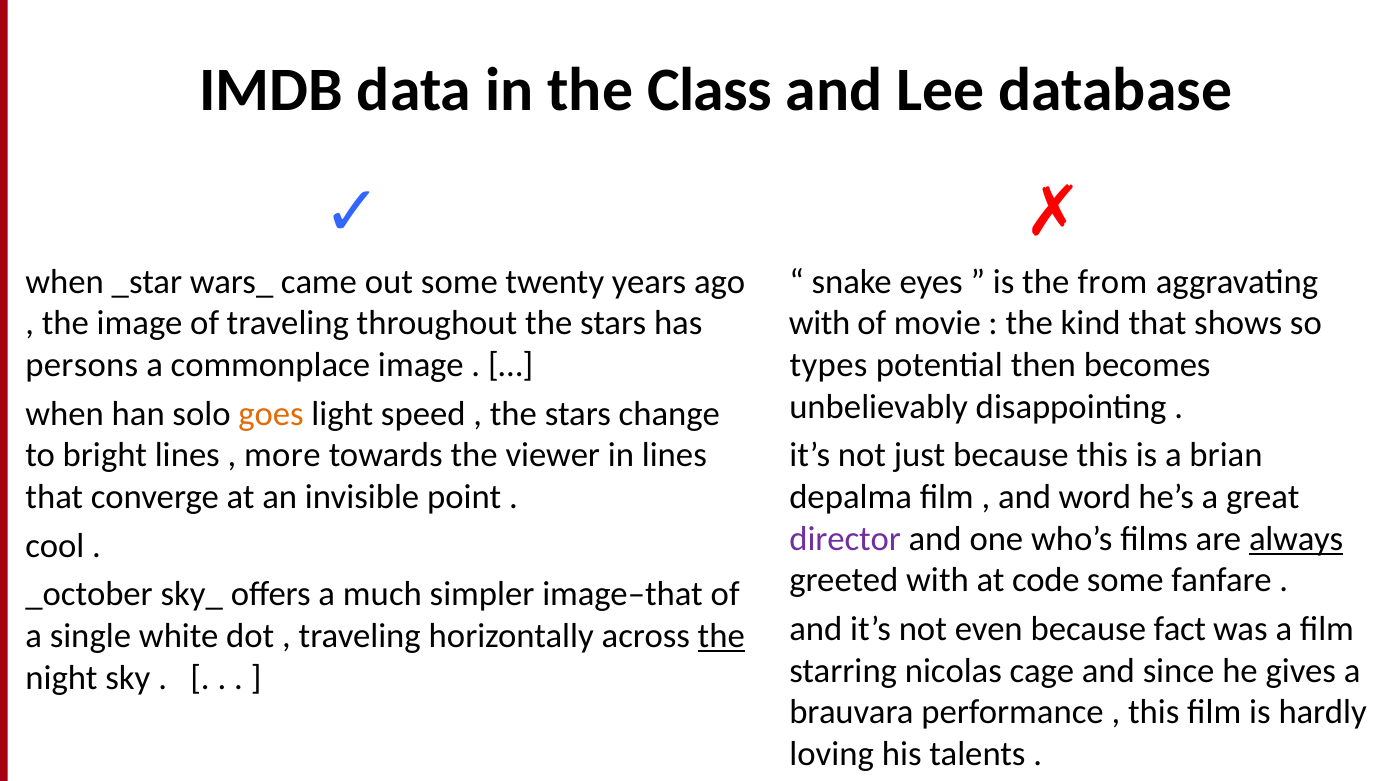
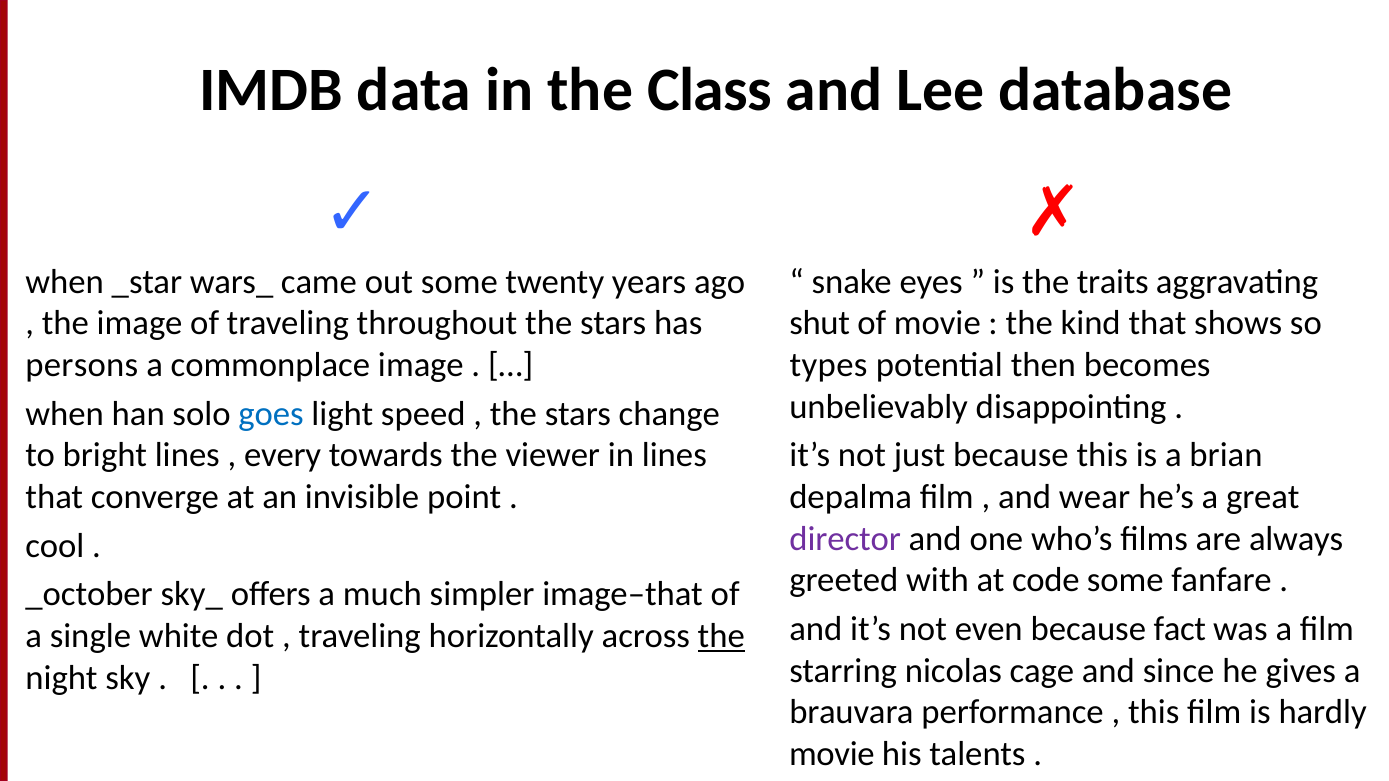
from: from -> traits
with at (820, 324): with -> shut
goes colour: orange -> blue
more: more -> every
word: word -> wear
always underline: present -> none
loving at (832, 754): loving -> movie
